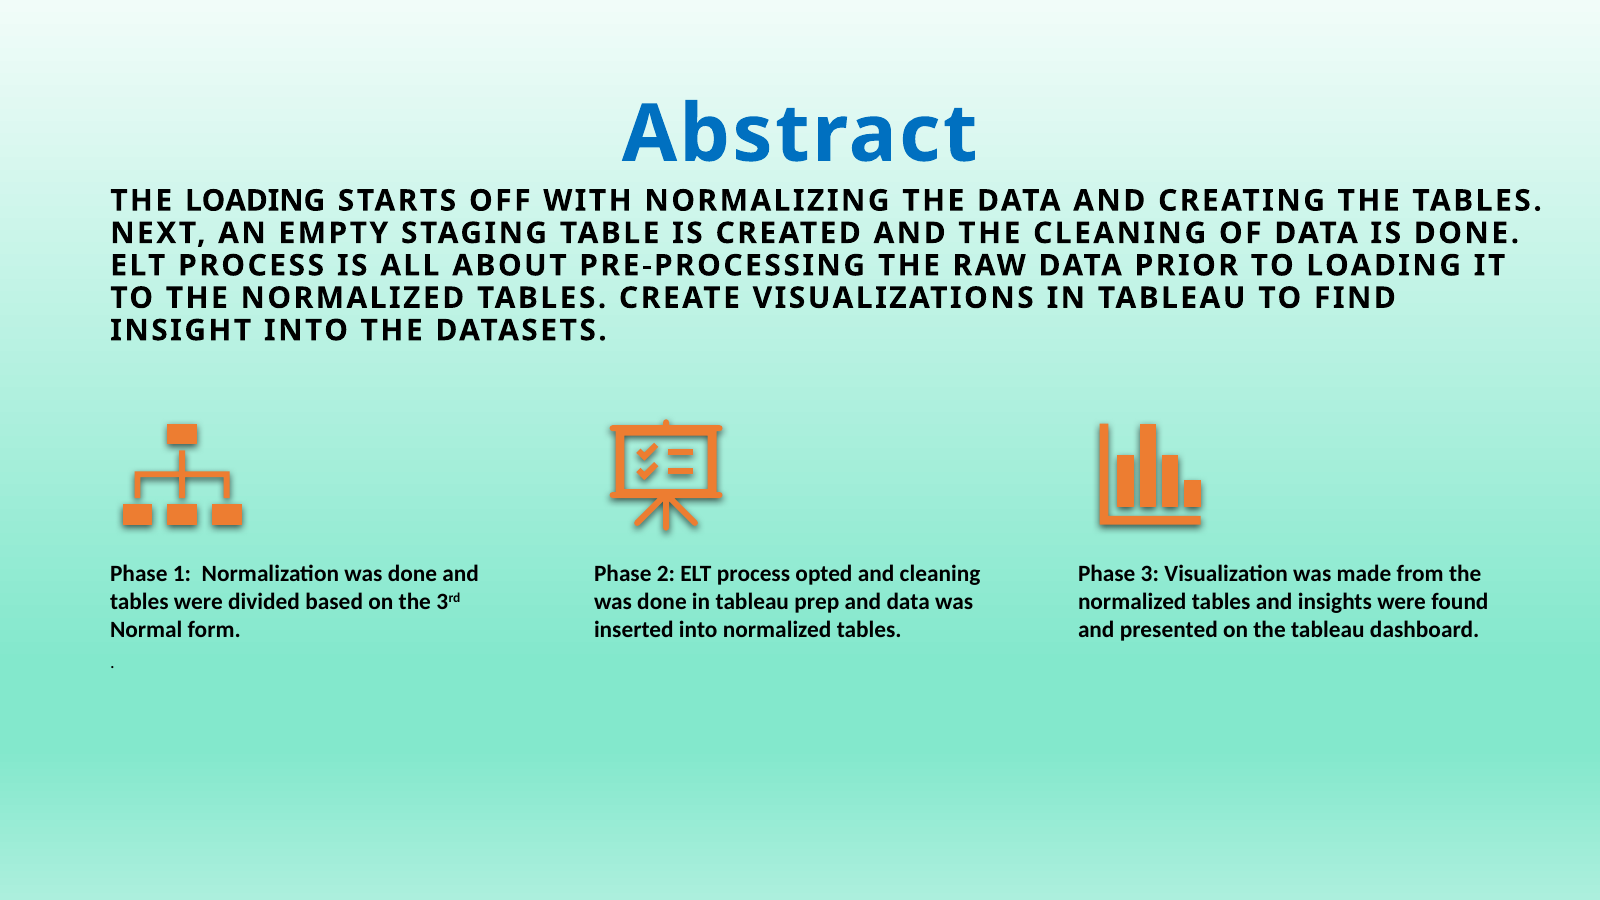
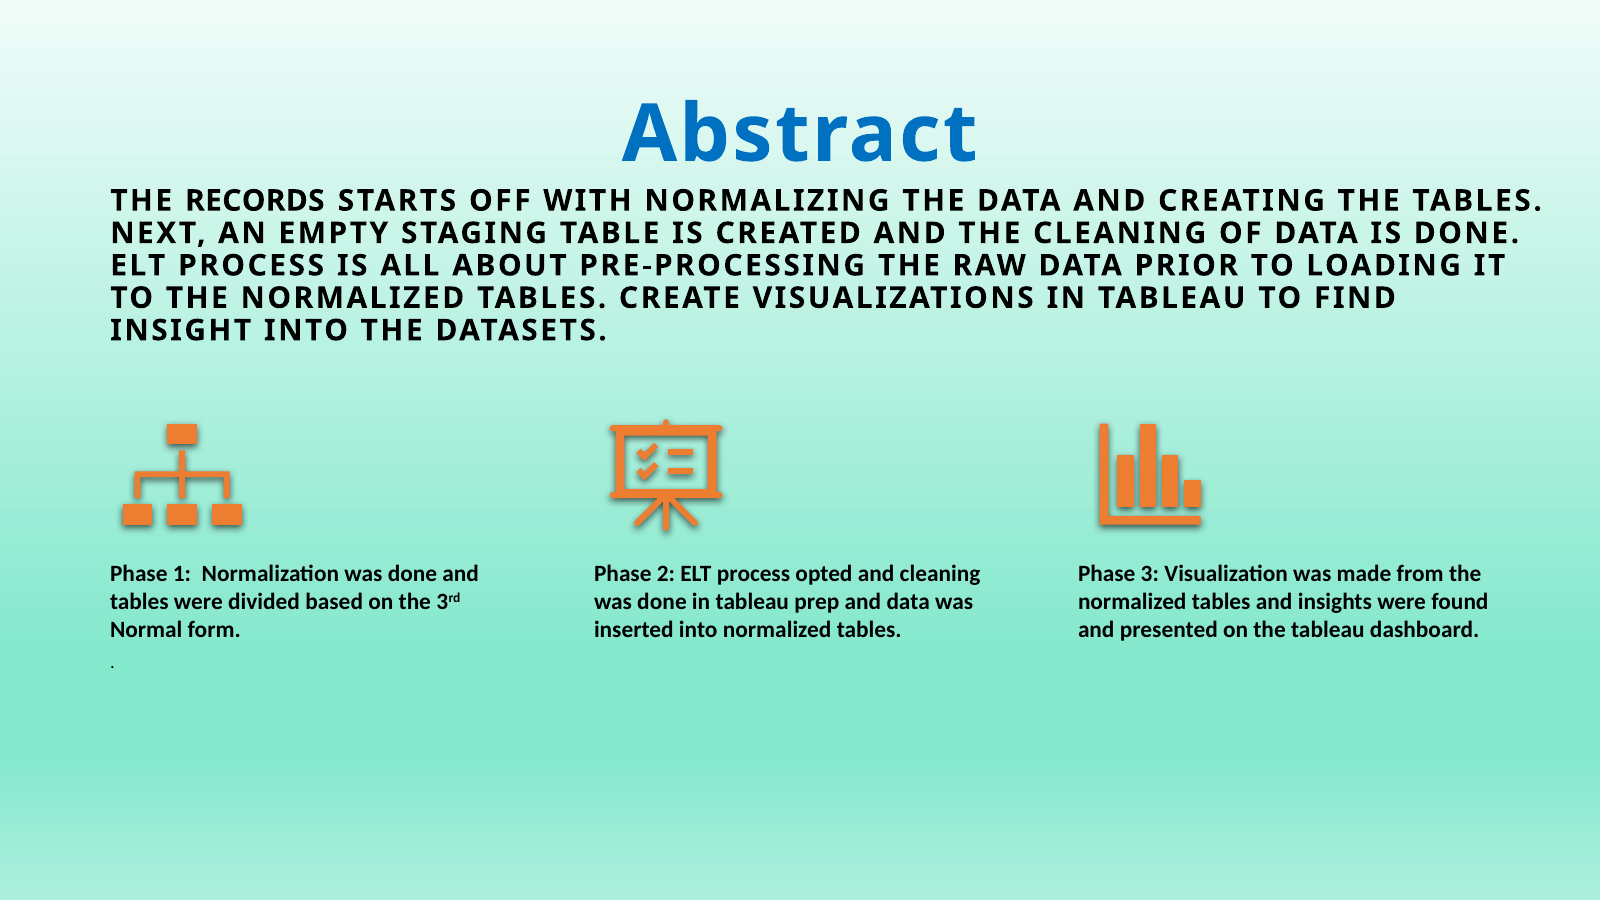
THE LOADING: LOADING -> RECORDS
